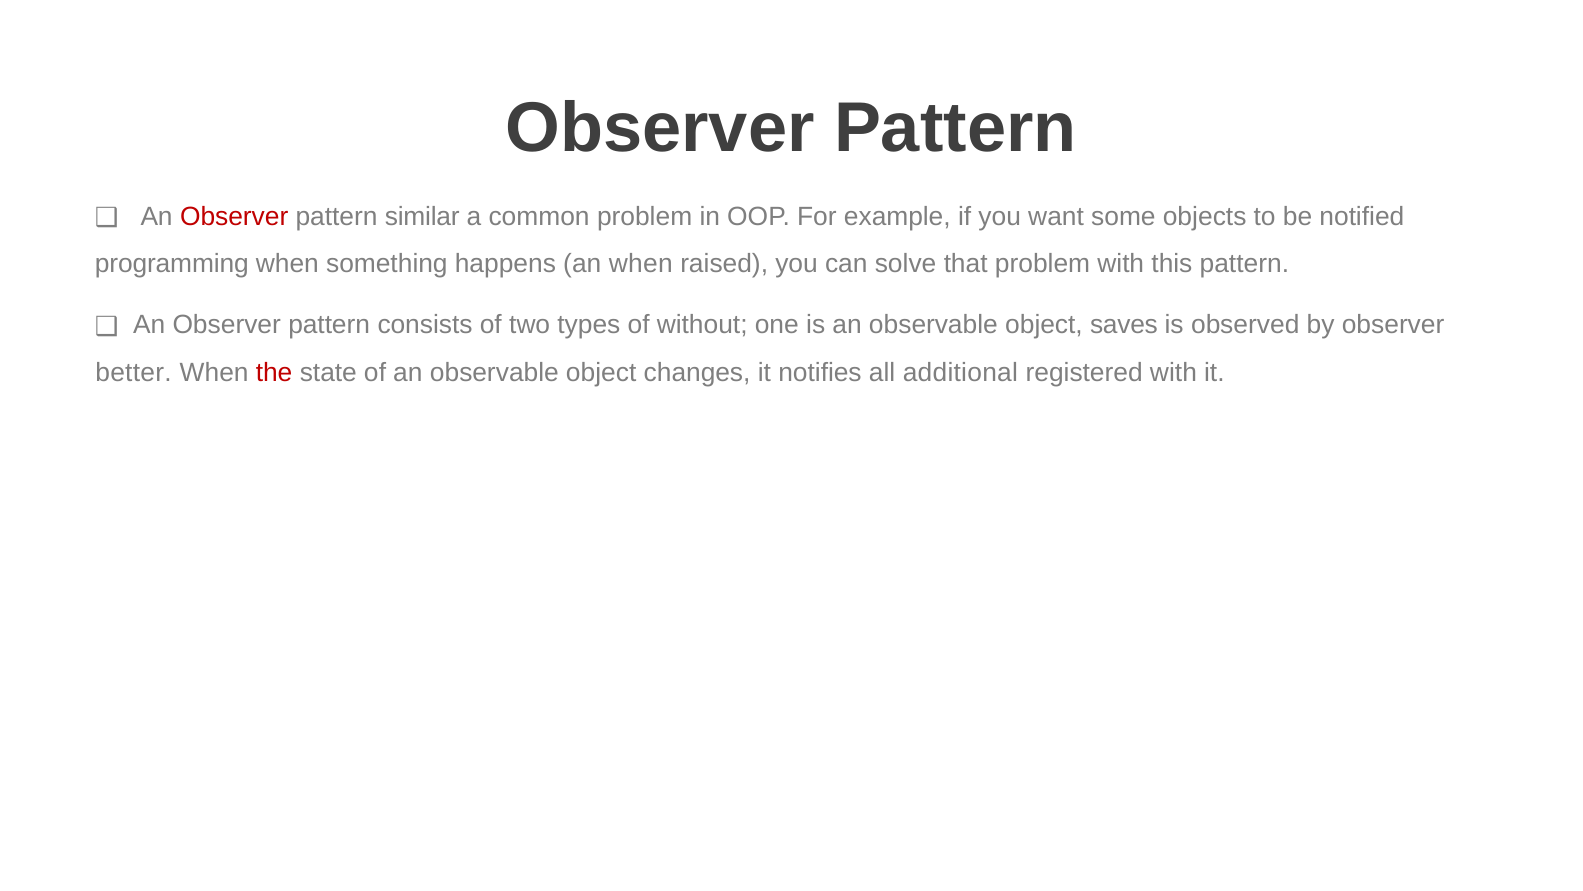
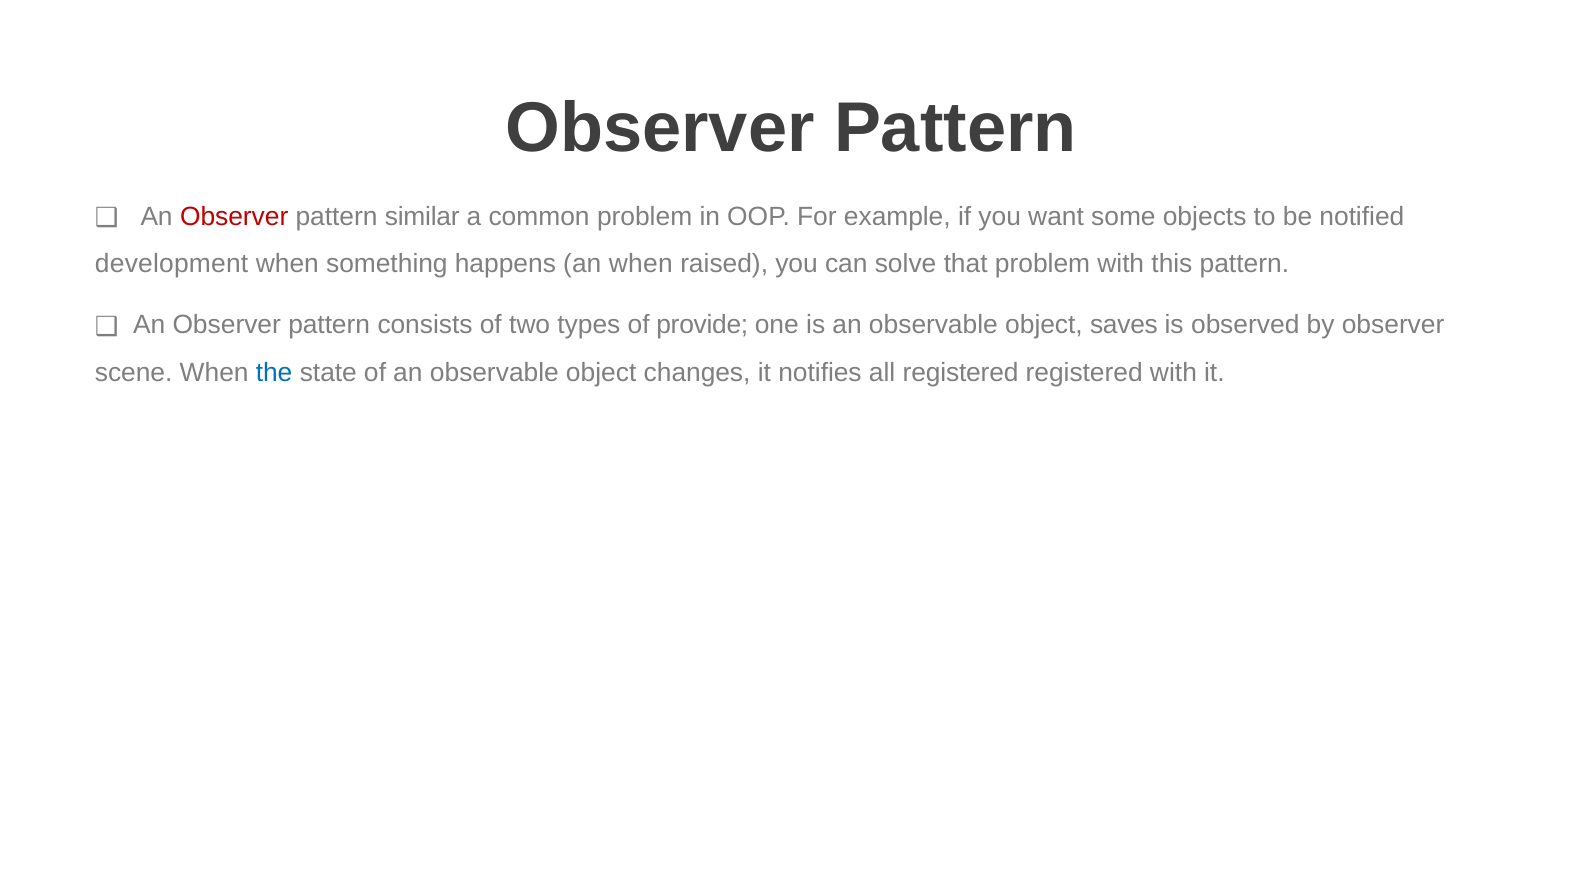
programming: programming -> development
without: without -> provide
better: better -> scene
the colour: red -> blue
all additional: additional -> registered
